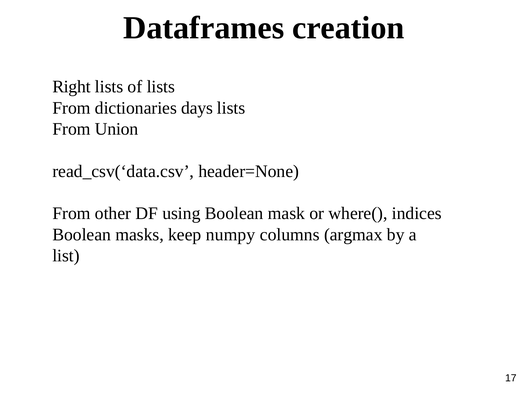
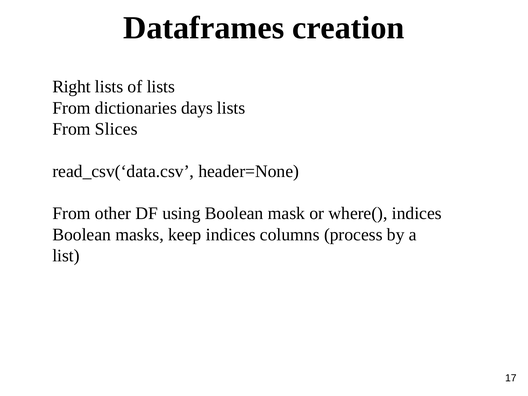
Union: Union -> Slices
keep numpy: numpy -> indices
argmax: argmax -> process
